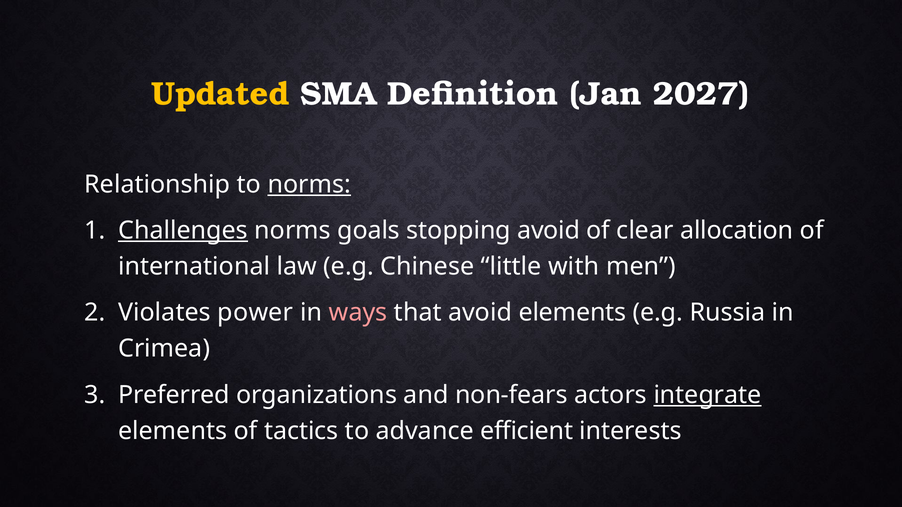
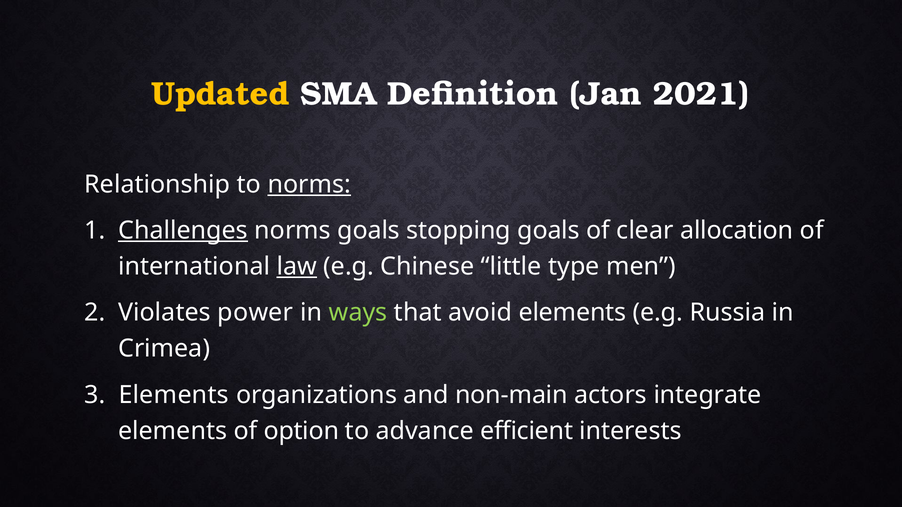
2027: 2027 -> 2021
stopping avoid: avoid -> goals
law underline: none -> present
with: with -> type
ways colour: pink -> light green
Preferred at (174, 395): Preferred -> Elements
non-fears: non-fears -> non-main
integrate underline: present -> none
tactics: tactics -> option
